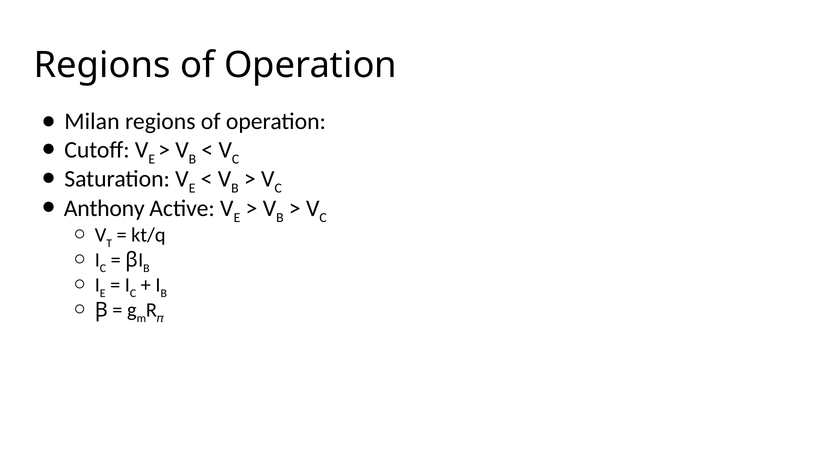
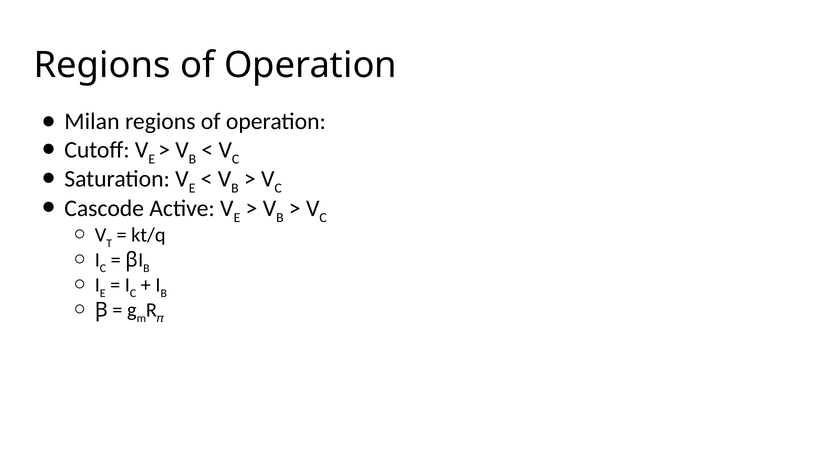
Anthony: Anthony -> Cascode
